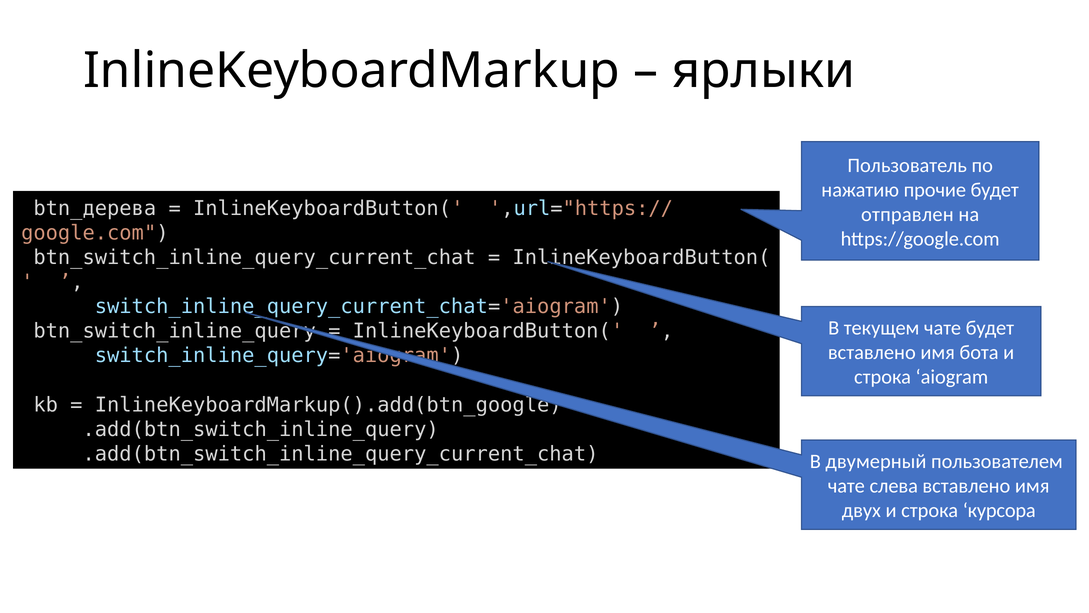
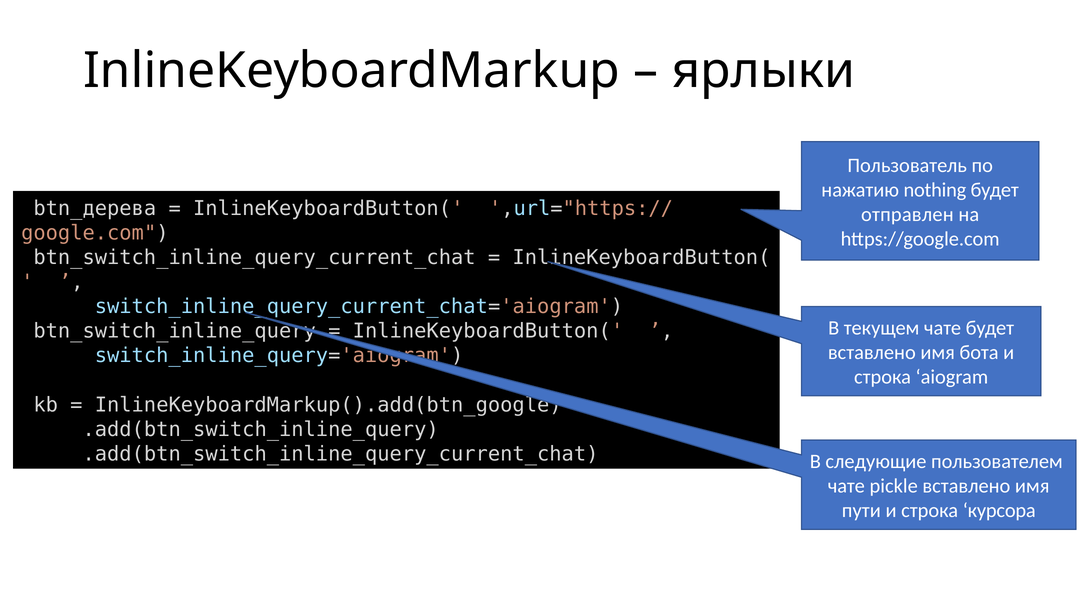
прочие: прочие -> nothing
двумерный: двумерный -> следующие
слева: слева -> pickle
двух: двух -> пути
